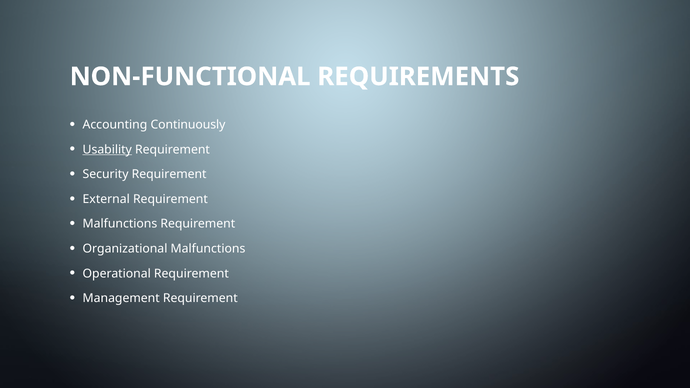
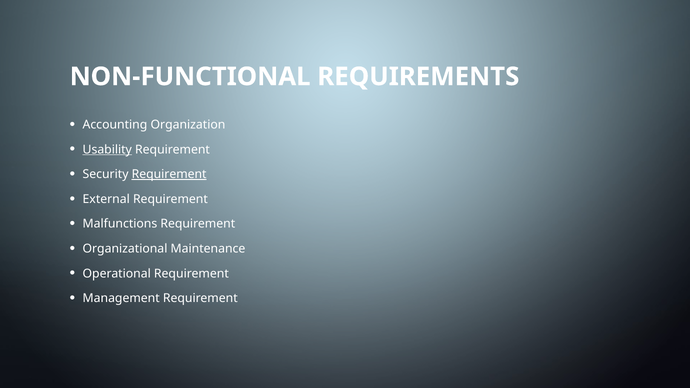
Continuously: Continuously -> Organization
Requirement at (169, 174) underline: none -> present
Organizational Malfunctions: Malfunctions -> Maintenance
